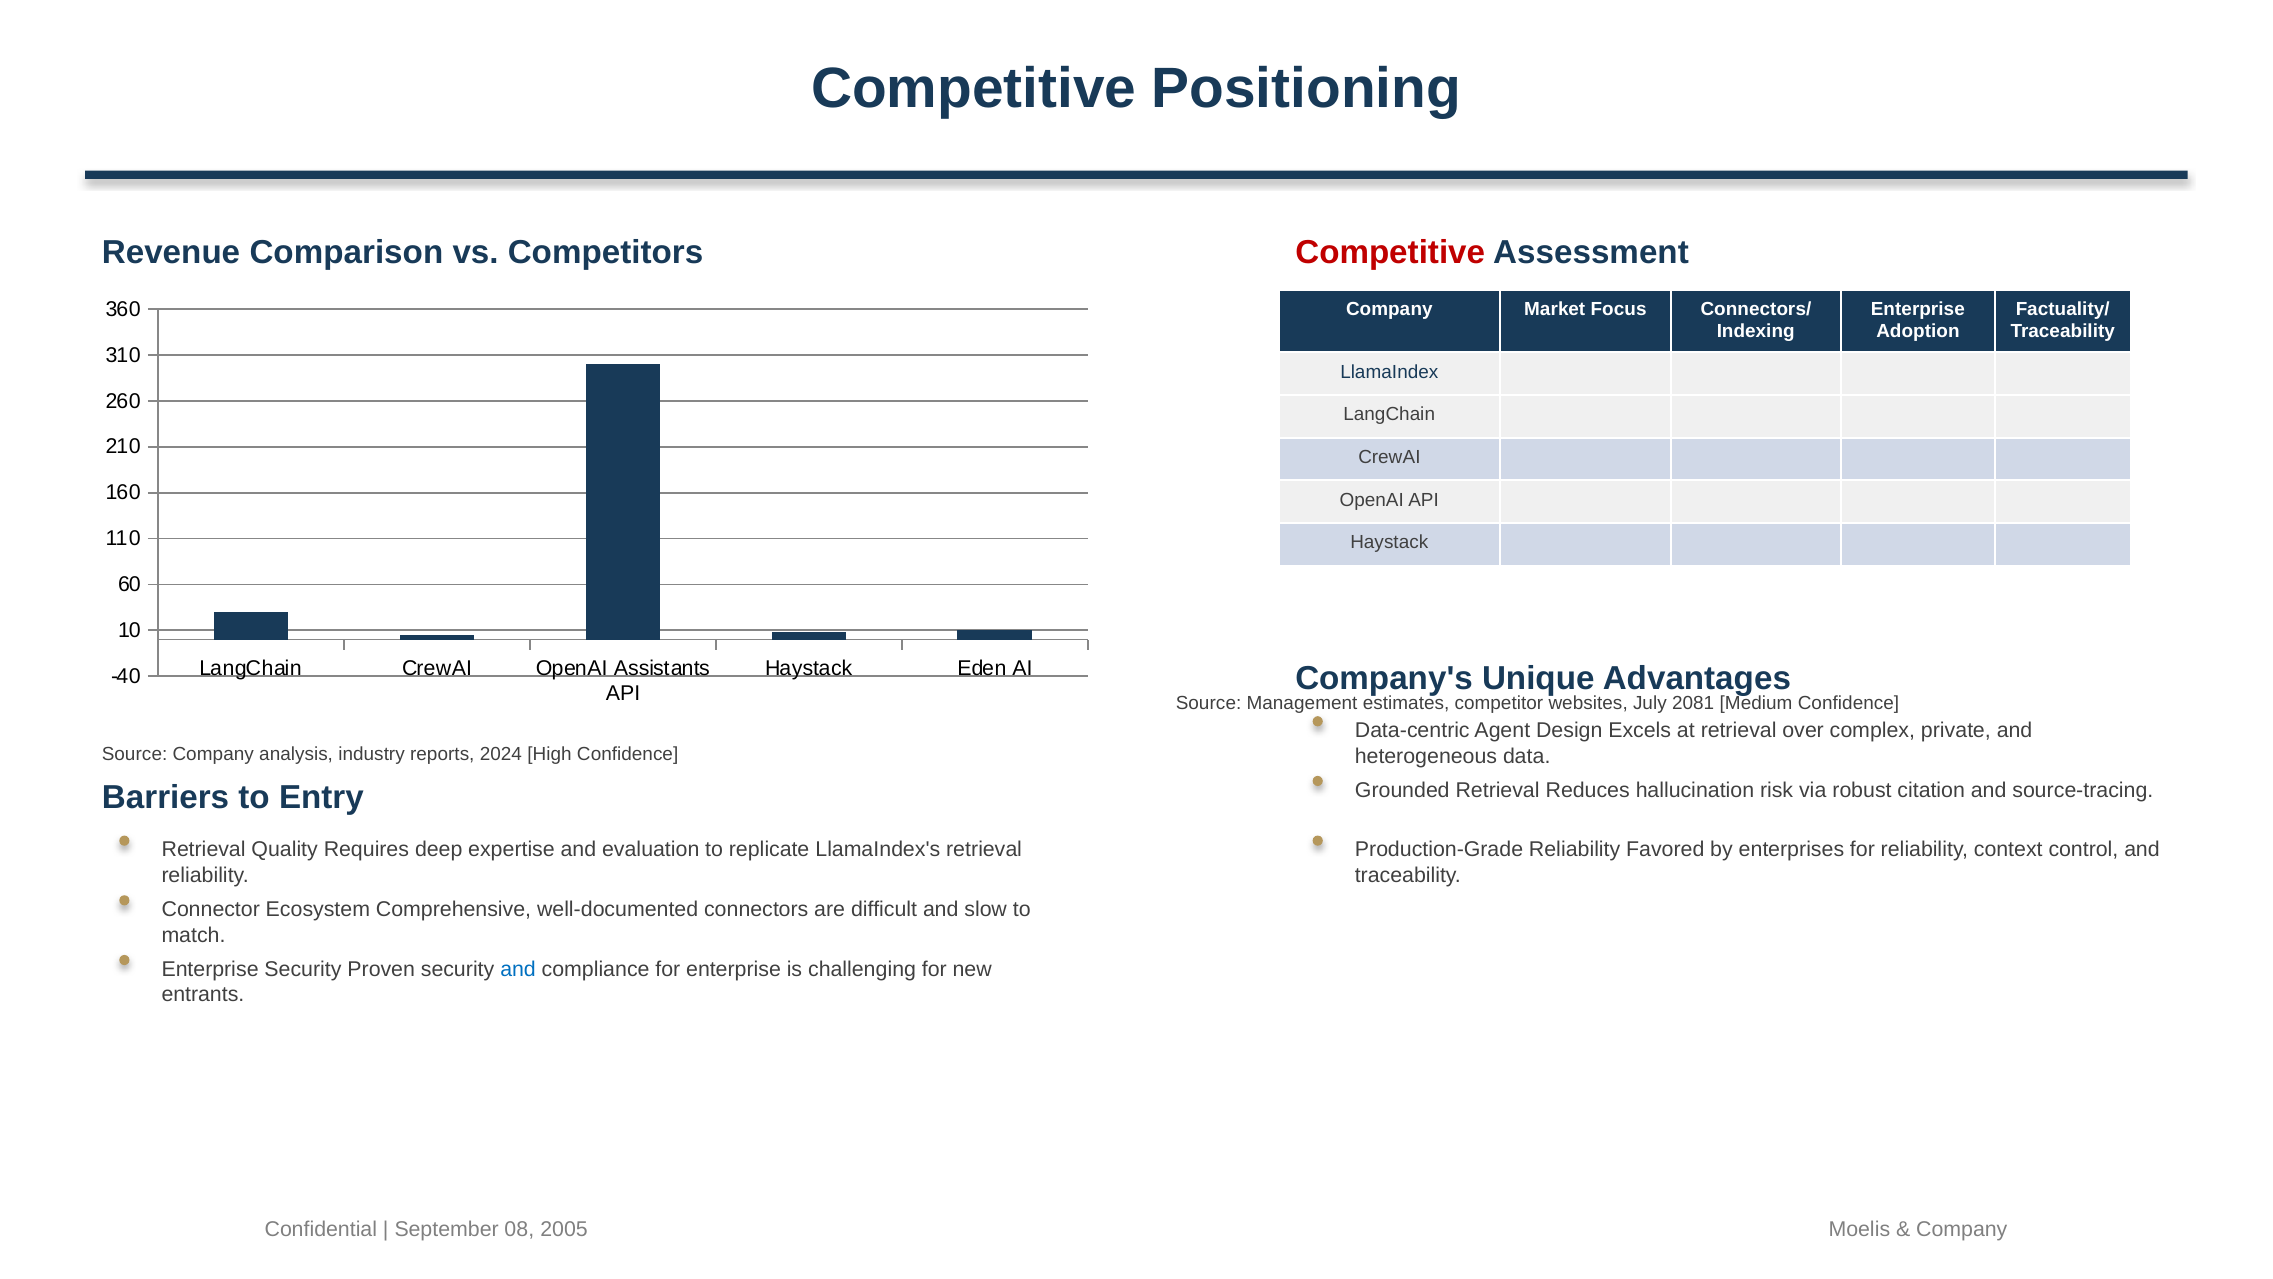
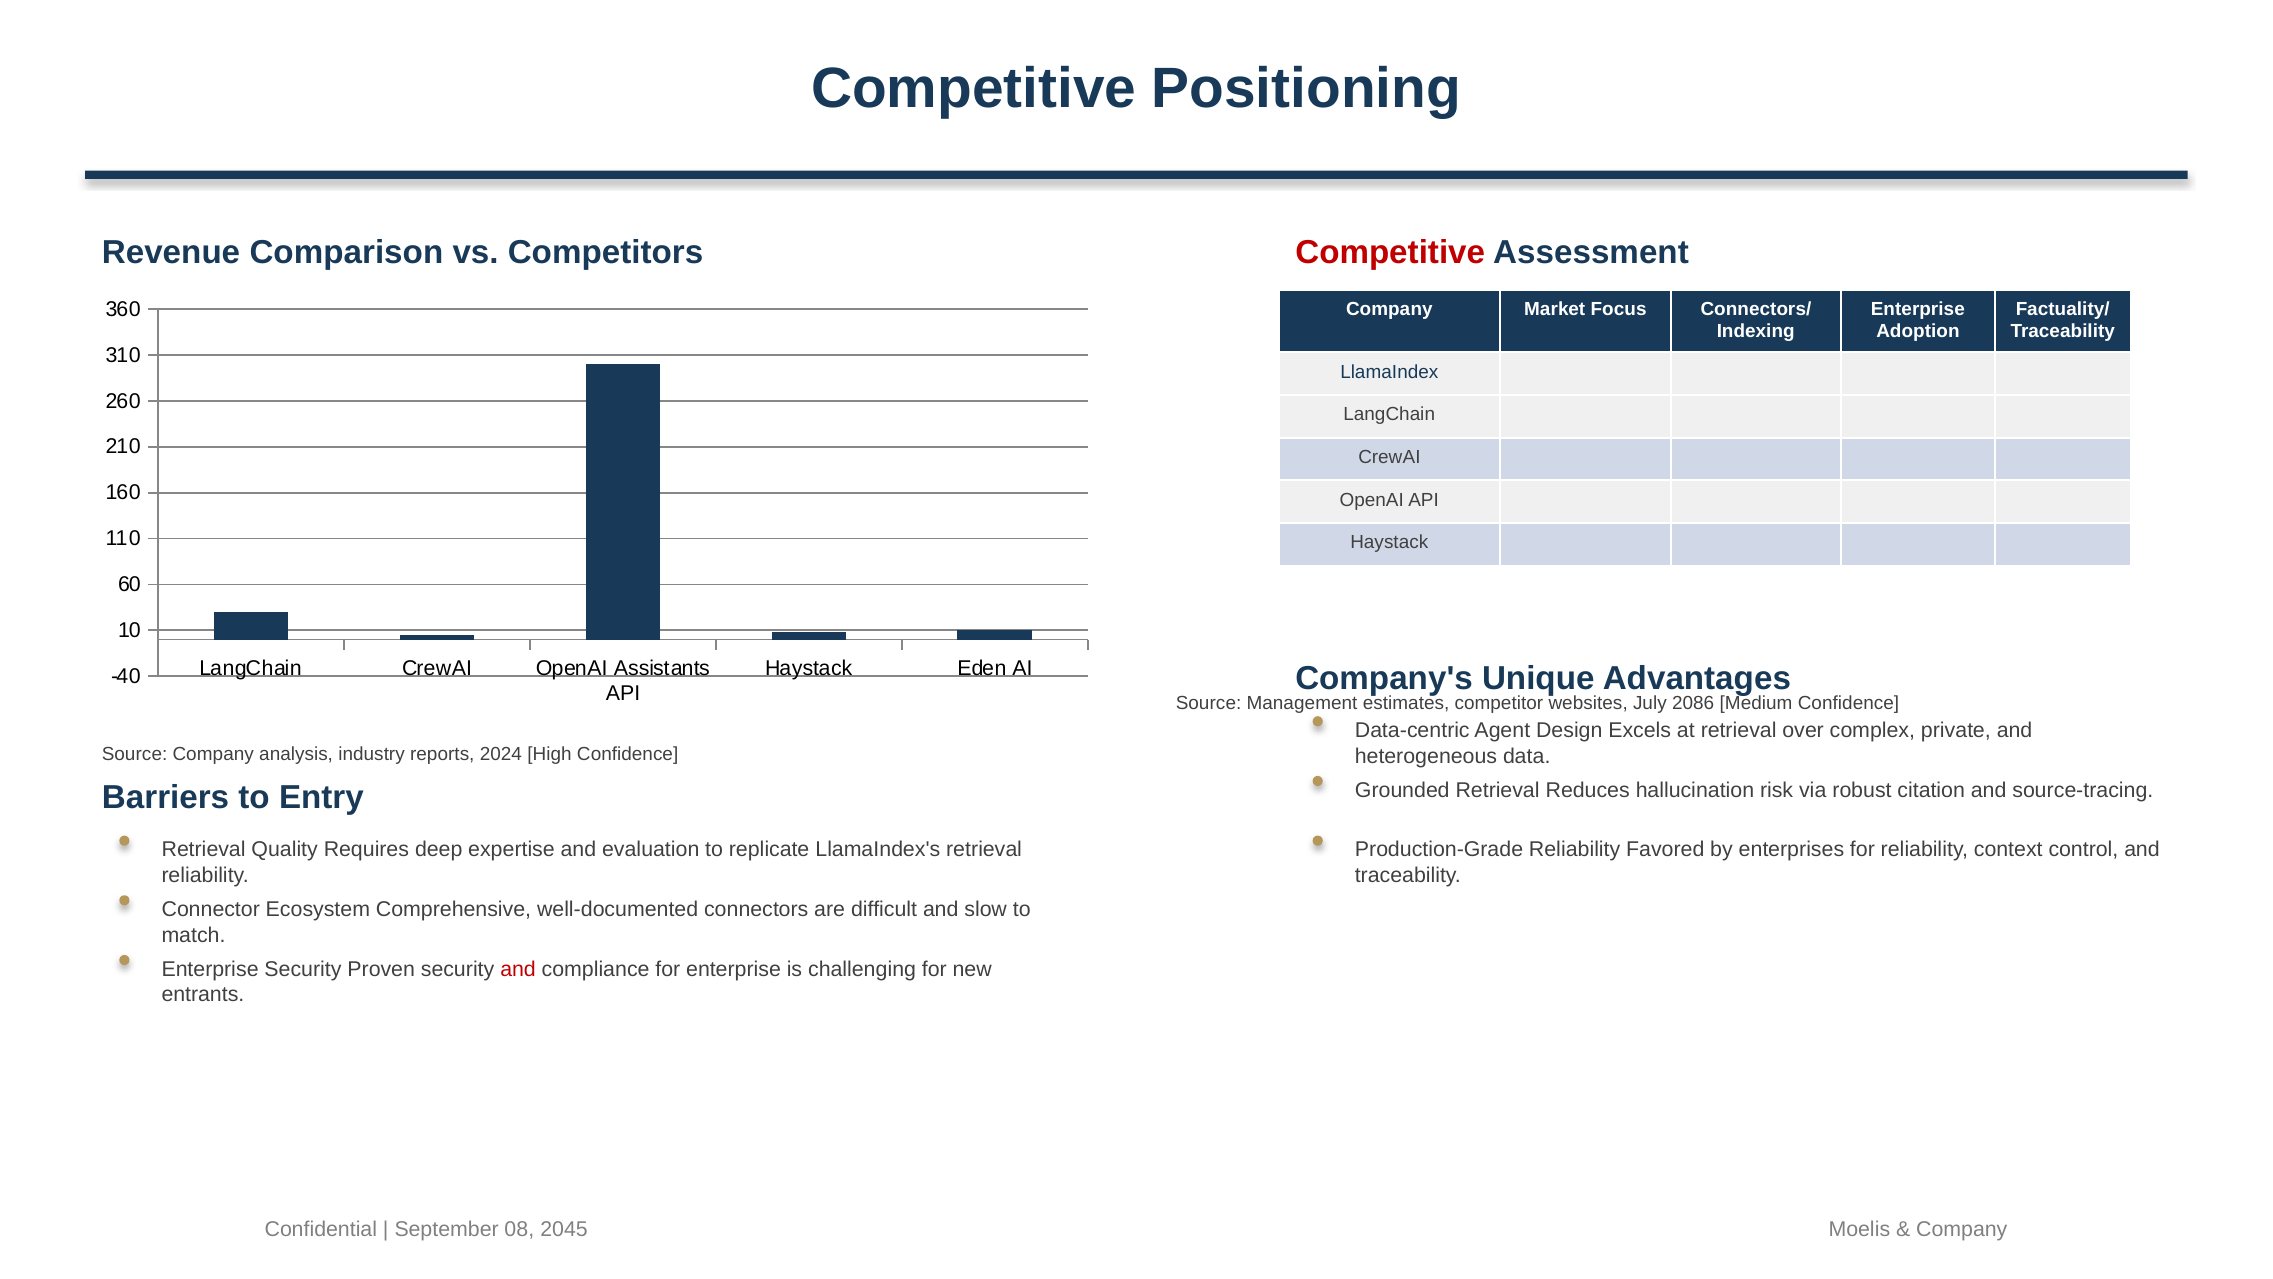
2081: 2081 -> 2086
and at (518, 969) colour: blue -> red
2005: 2005 -> 2045
